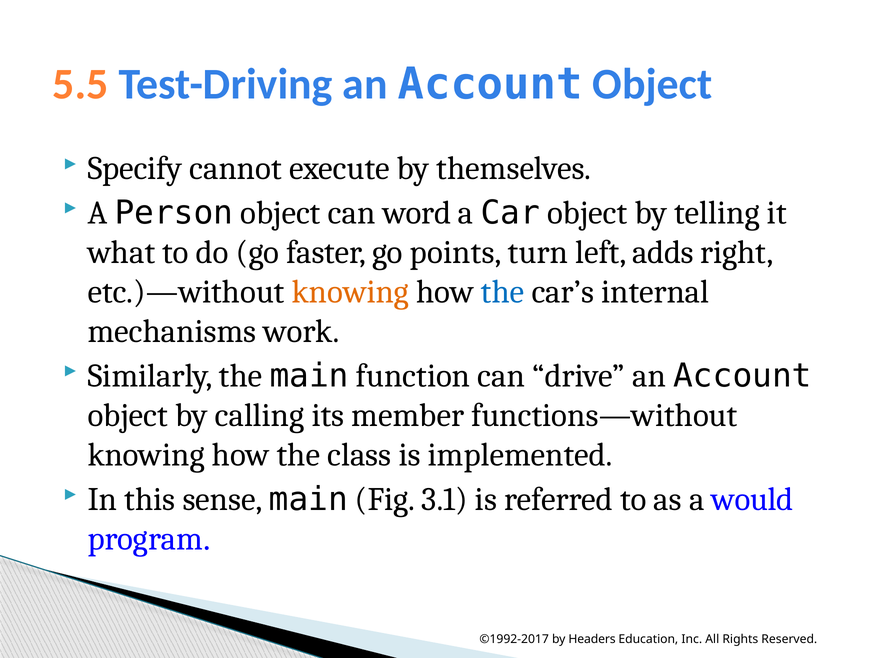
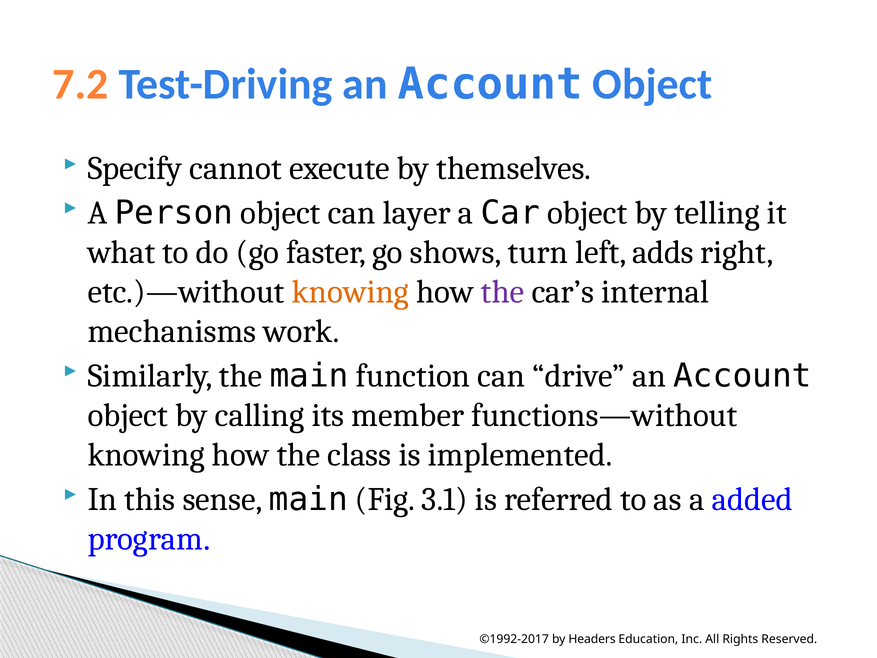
5.5: 5.5 -> 7.2
word: word -> layer
points: points -> shows
the at (503, 292) colour: blue -> purple
would: would -> added
